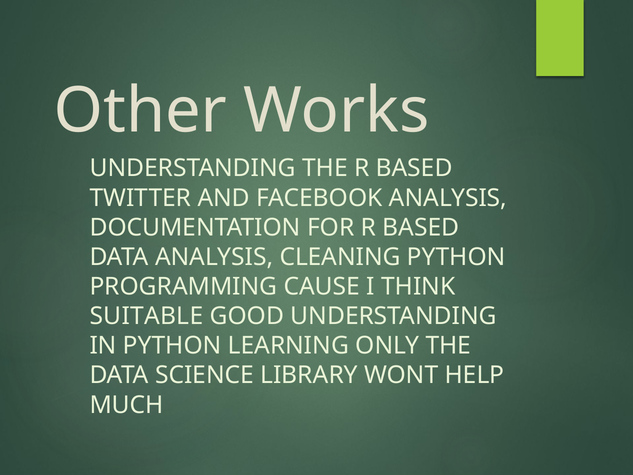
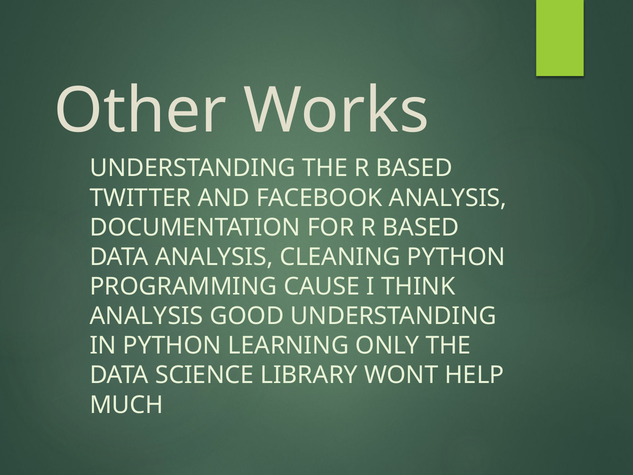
SUITABLE at (146, 316): SUITABLE -> ANALYSIS
